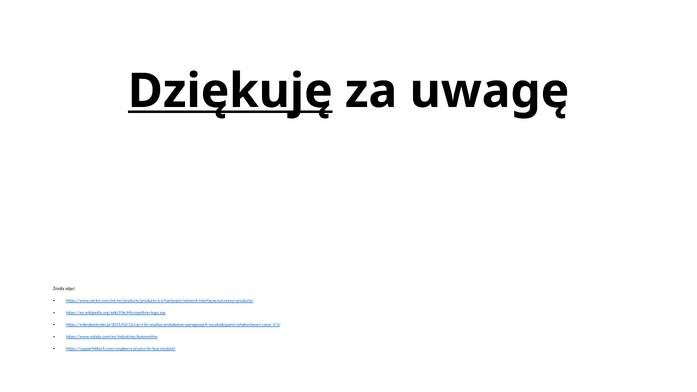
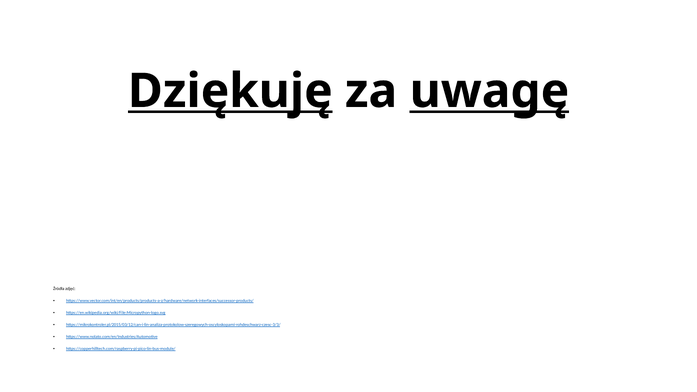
uwagę underline: none -> present
